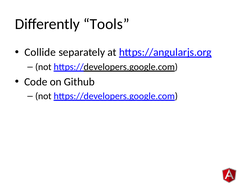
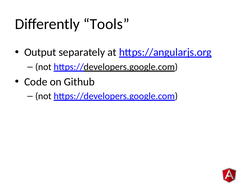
Collide: Collide -> Output
